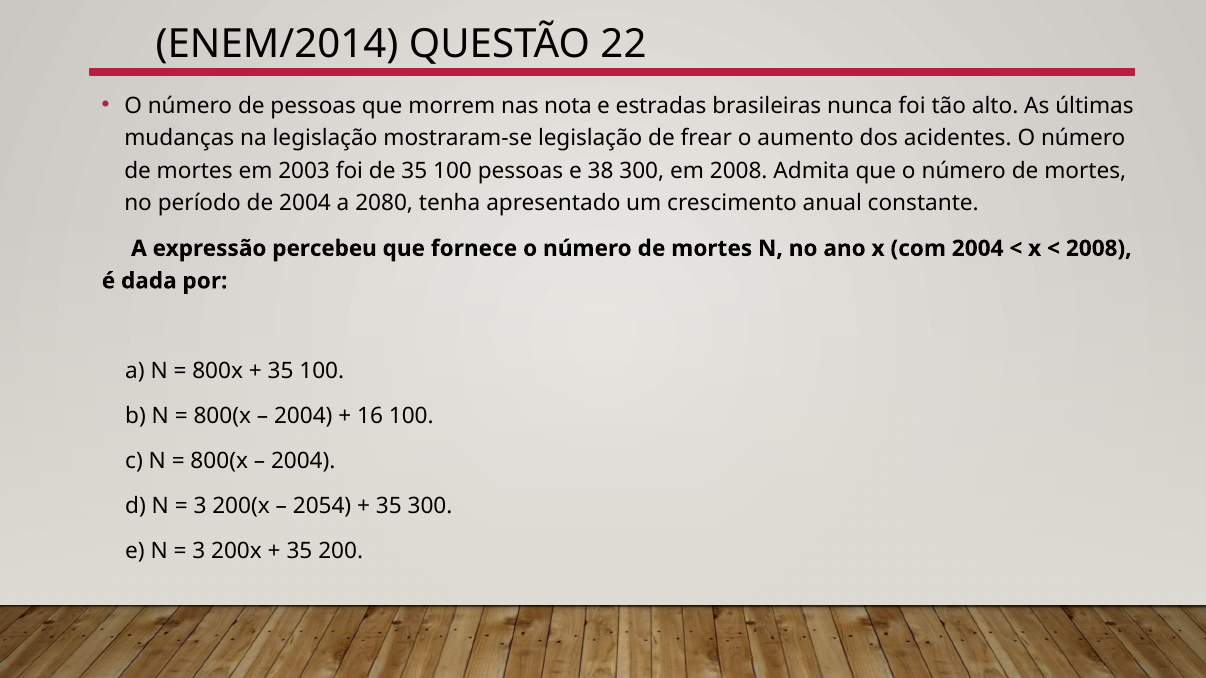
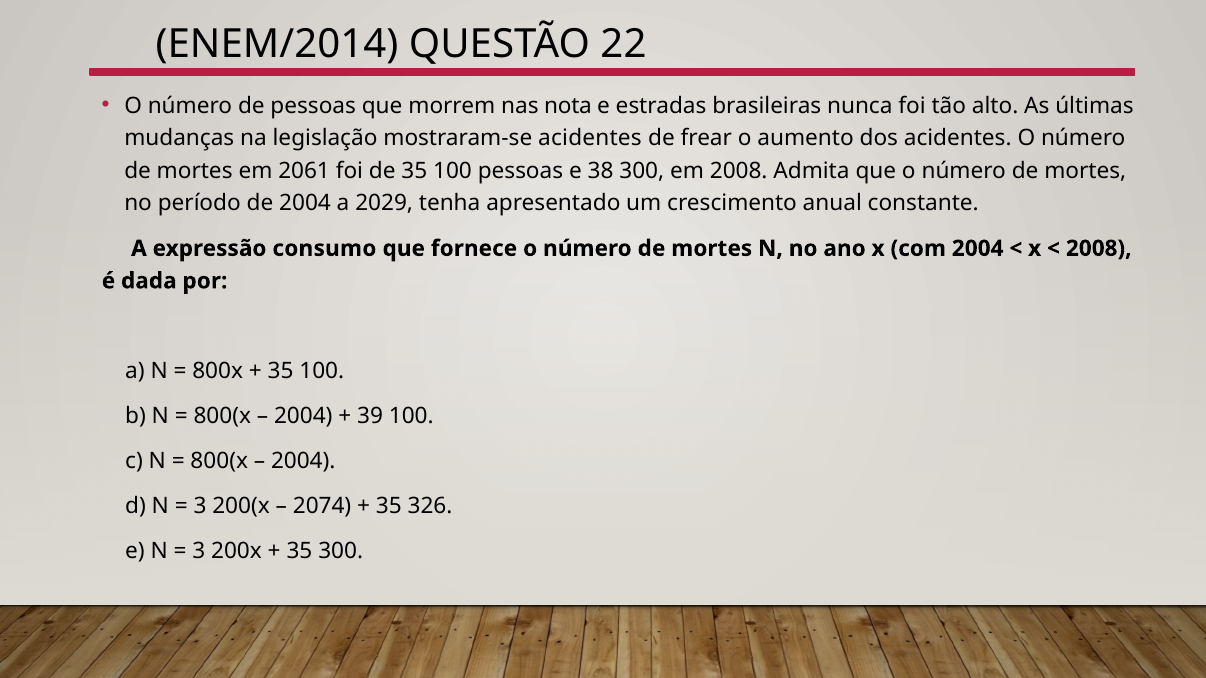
mostraram-se legislação: legislação -> acidentes
2003: 2003 -> 2061
2080: 2080 -> 2029
percebeu: percebeu -> consumo
16: 16 -> 39
2054: 2054 -> 2074
35 300: 300 -> 326
35 200: 200 -> 300
